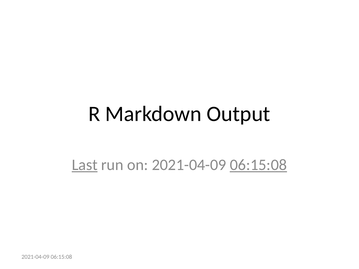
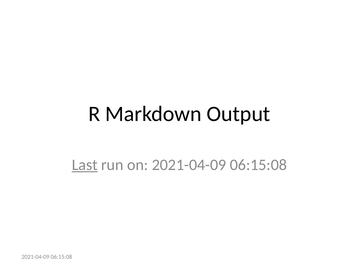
06:15:08 at (258, 165) underline: present -> none
